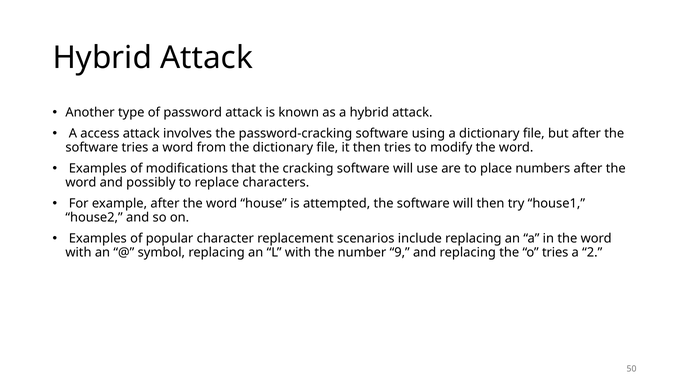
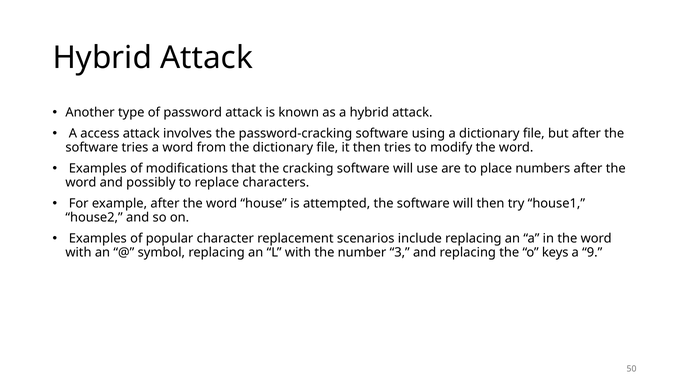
9: 9 -> 3
o tries: tries -> keys
2: 2 -> 9
